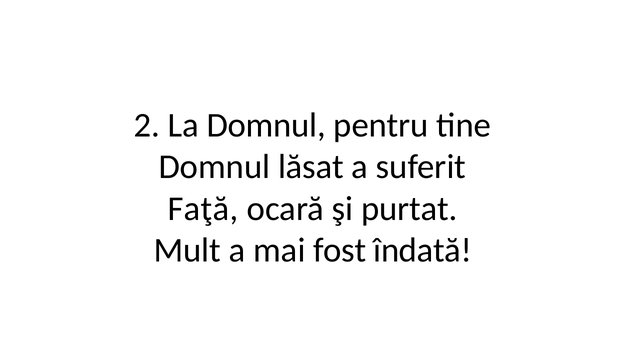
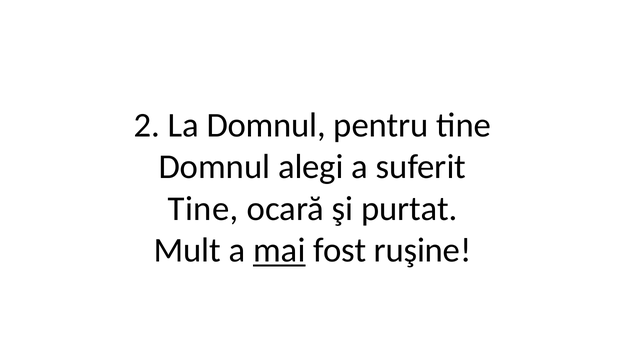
lăsat: lăsat -> alegi
Faţă at (203, 208): Faţă -> Tine
mai underline: none -> present
îndată: îndată -> ruşine
